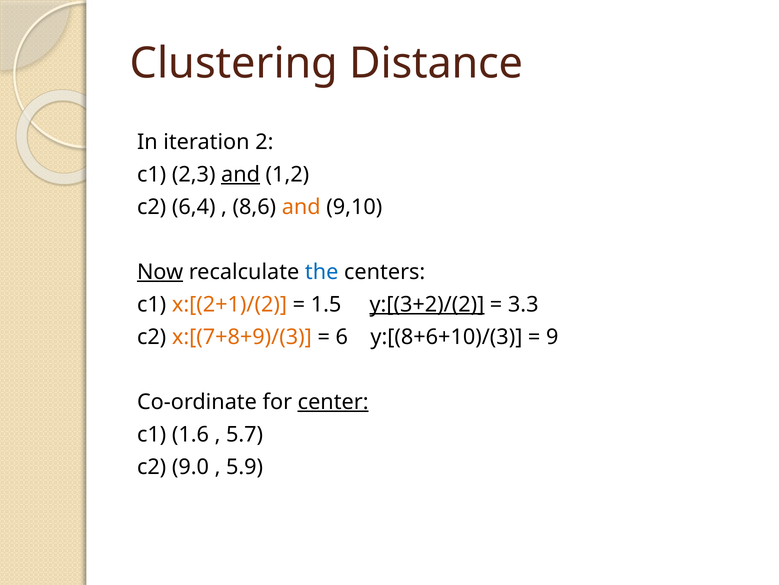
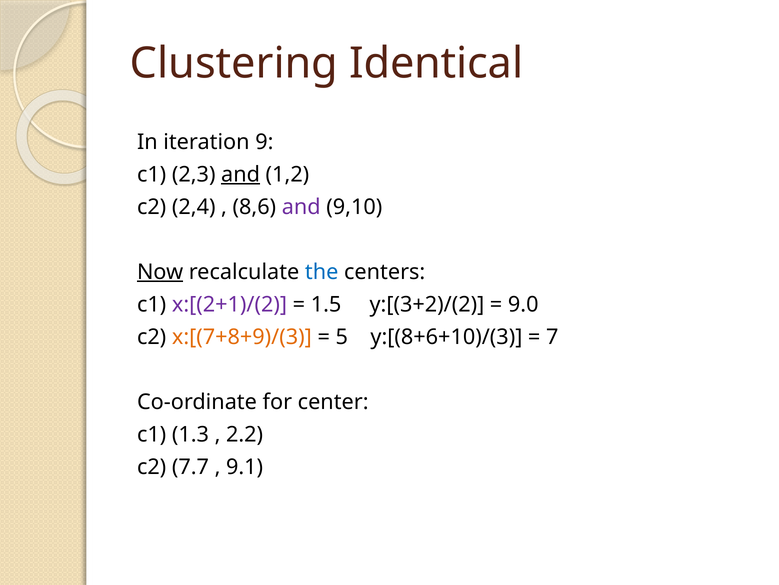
Distance: Distance -> Identical
2: 2 -> 9
6,4: 6,4 -> 2,4
and at (301, 207) colour: orange -> purple
x:[(2+1)/(2 colour: orange -> purple
y:[(3+2)/(2 underline: present -> none
3.3: 3.3 -> 9.0
6: 6 -> 5
9: 9 -> 7
center underline: present -> none
1.6: 1.6 -> 1.3
5.7: 5.7 -> 2.2
9.0: 9.0 -> 7.7
5.9: 5.9 -> 9.1
